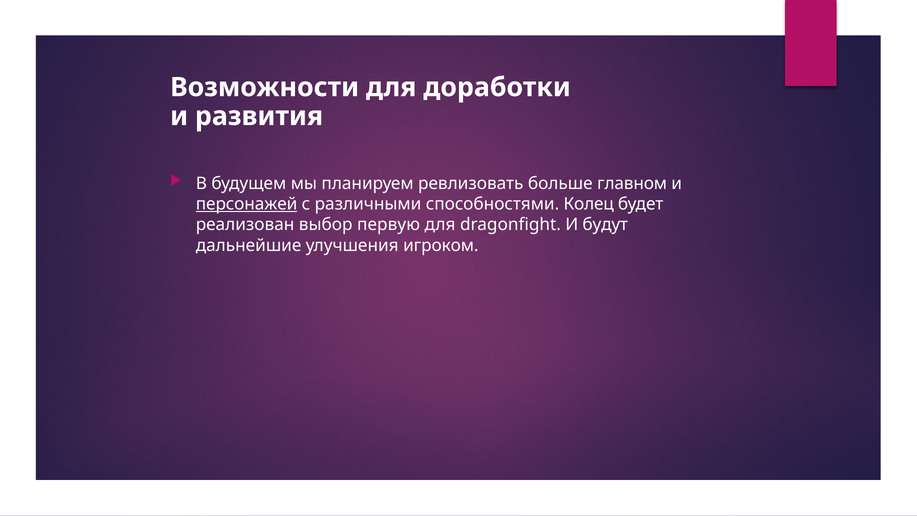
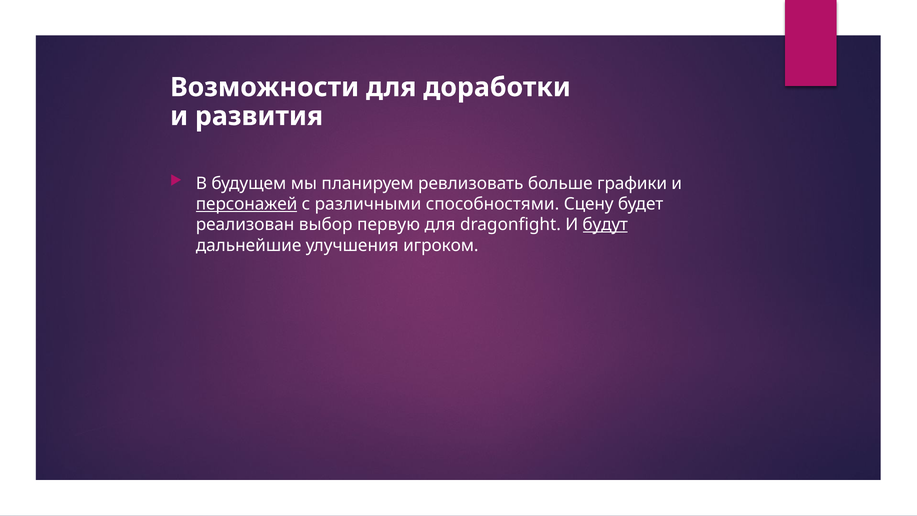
главном: главном -> графики
Колец: Колец -> Сцену
будут underline: none -> present
